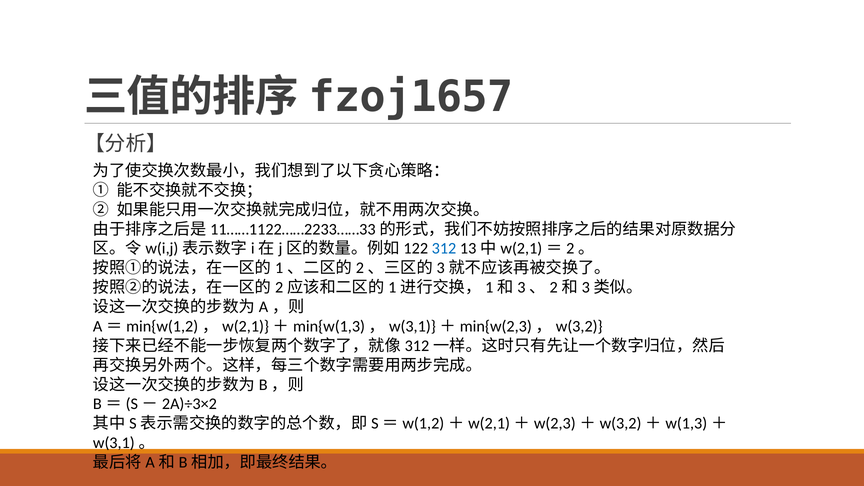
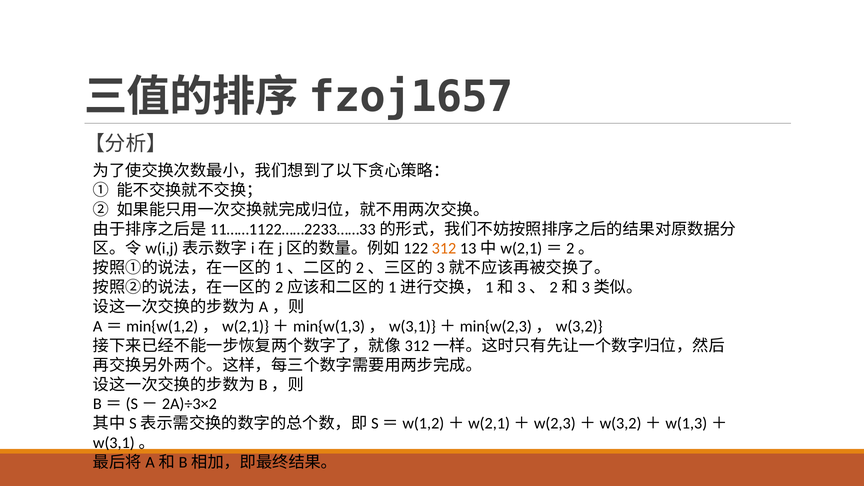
312 colour: blue -> orange
